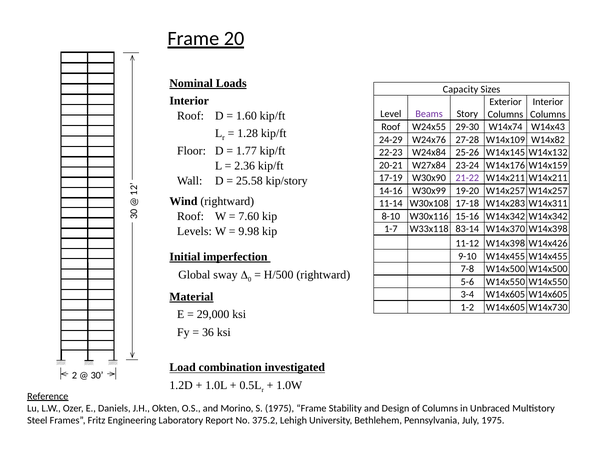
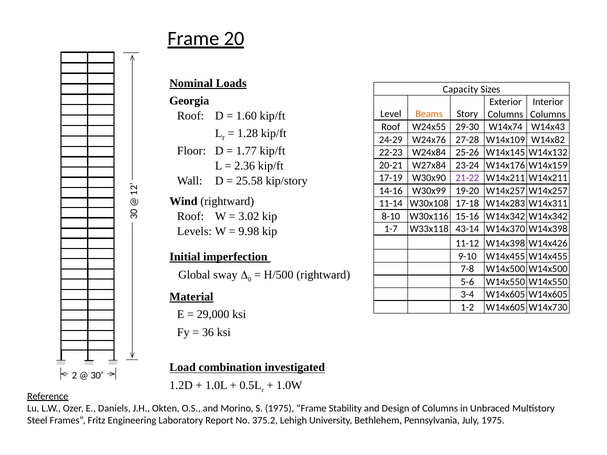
Interior at (189, 101): Interior -> Georgia
Beams colour: purple -> orange
7.60: 7.60 -> 3.02
83-14: 83-14 -> 43-14
